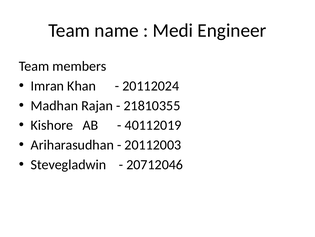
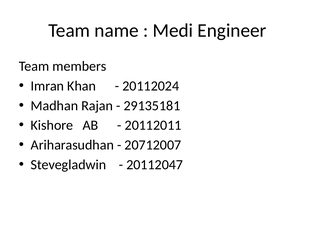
21810355: 21810355 -> 29135181
40112019: 40112019 -> 20112011
20112003: 20112003 -> 20712007
20712046: 20712046 -> 20112047
